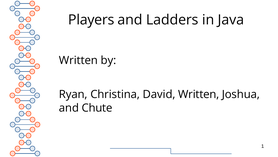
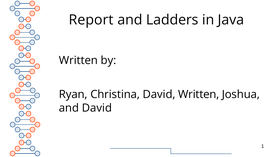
Players: Players -> Report
and Chute: Chute -> David
